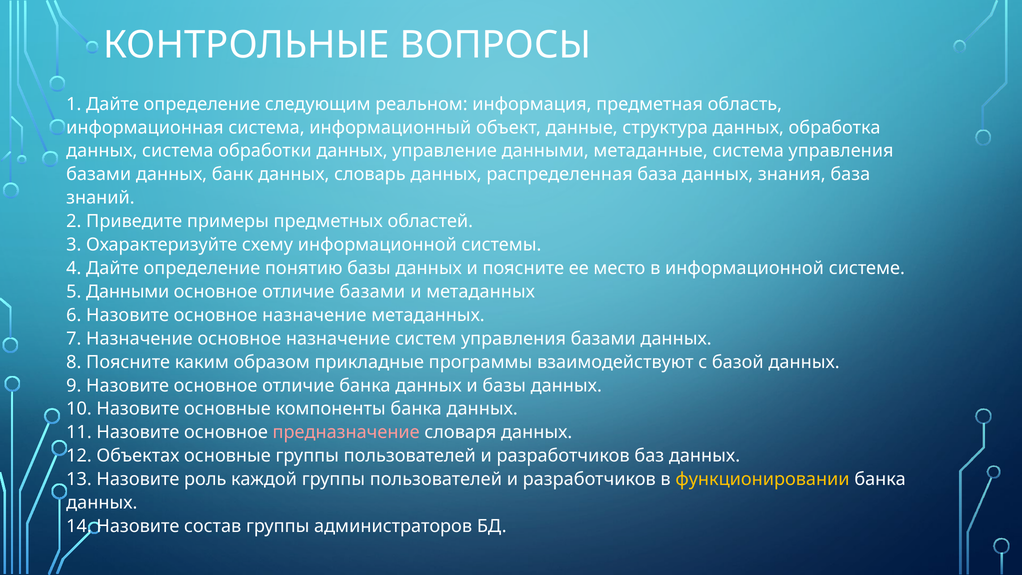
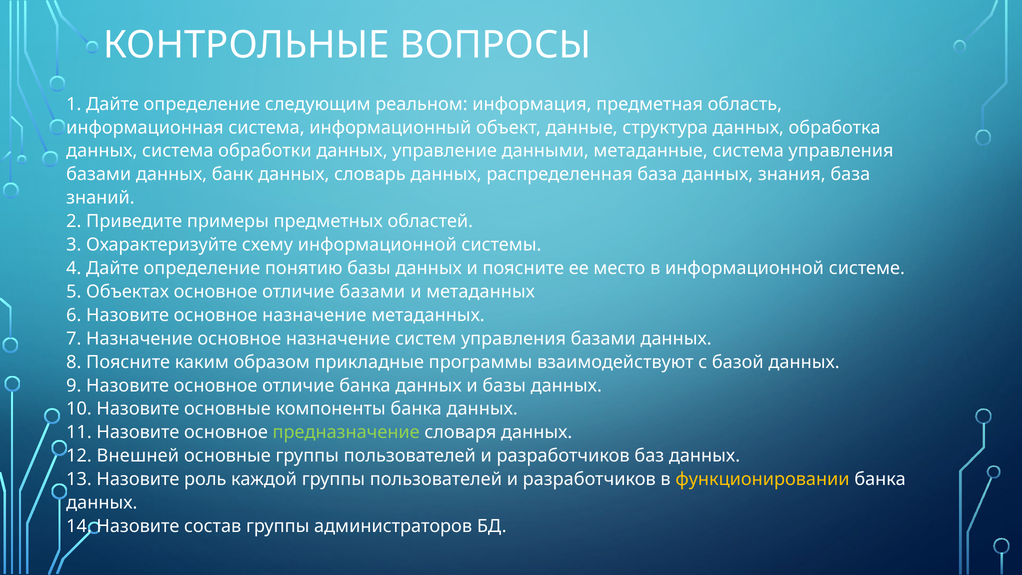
5 Данными: Данными -> Объектах
предназначение colour: pink -> light green
Объектах: Объектах -> Внешней
